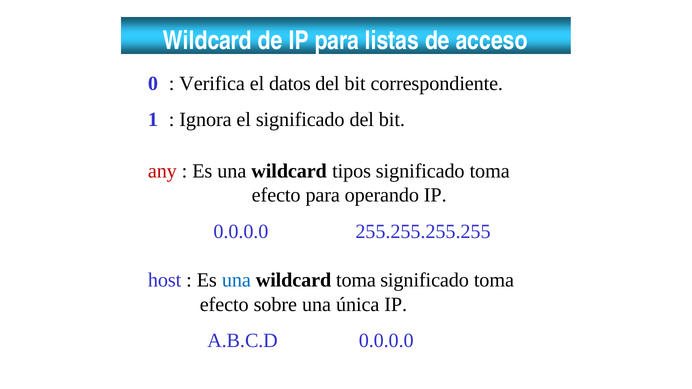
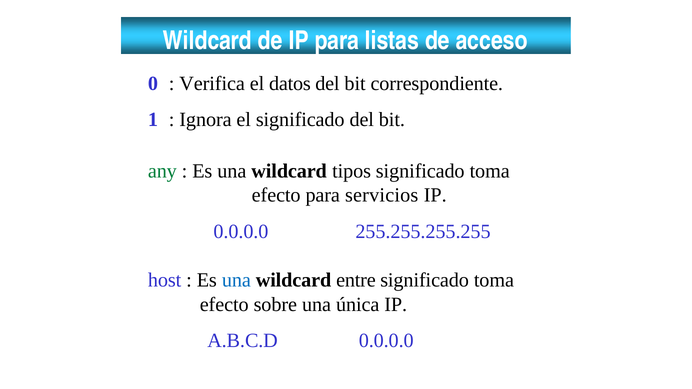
any colour: red -> green
operando: operando -> servicios
wildcard toma: toma -> entre
